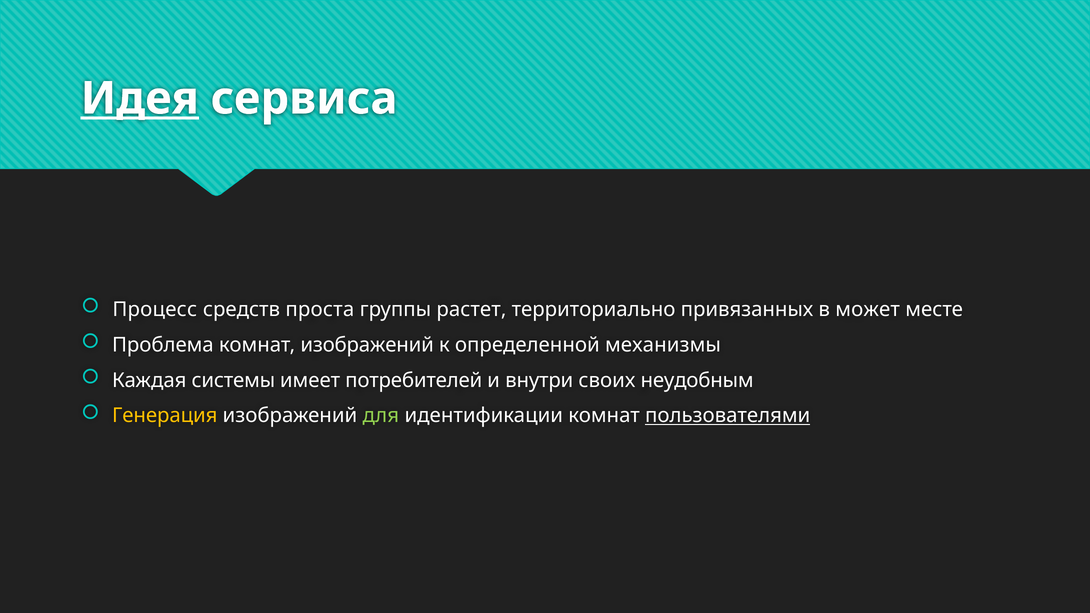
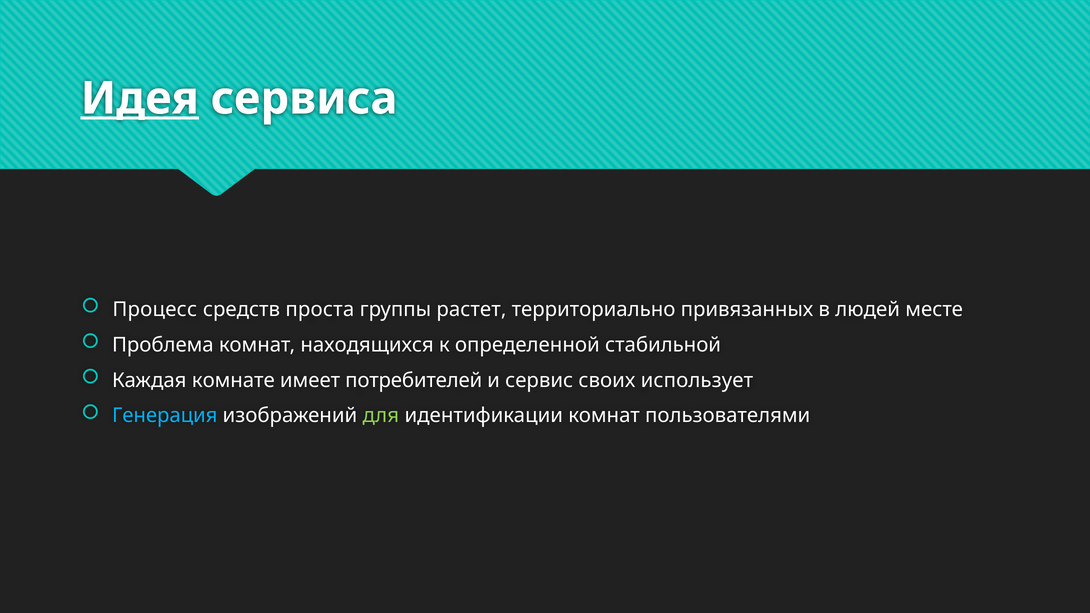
может: может -> людей
комнат изображений: изображений -> находящихся
механизмы: механизмы -> стабильной
системы: системы -> комнате
внутри: внутри -> сервис
неудобным: неудобным -> использует
Генерация colour: yellow -> light blue
пользователями underline: present -> none
